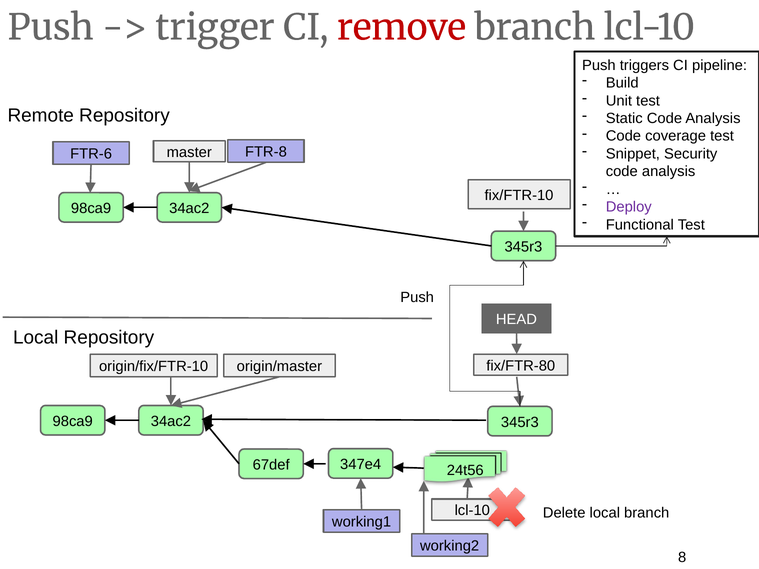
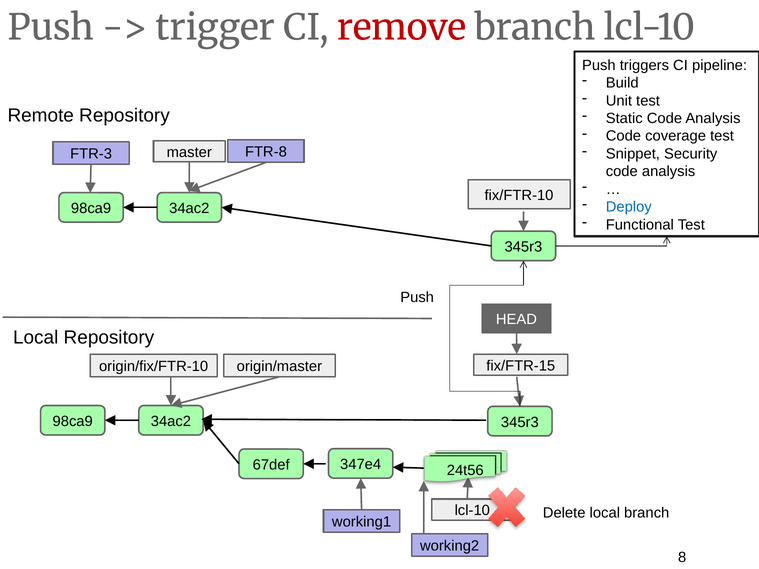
FTR-6: FTR-6 -> FTR-3
Deploy colour: purple -> blue
fix/FTR-80: fix/FTR-80 -> fix/FTR-15
